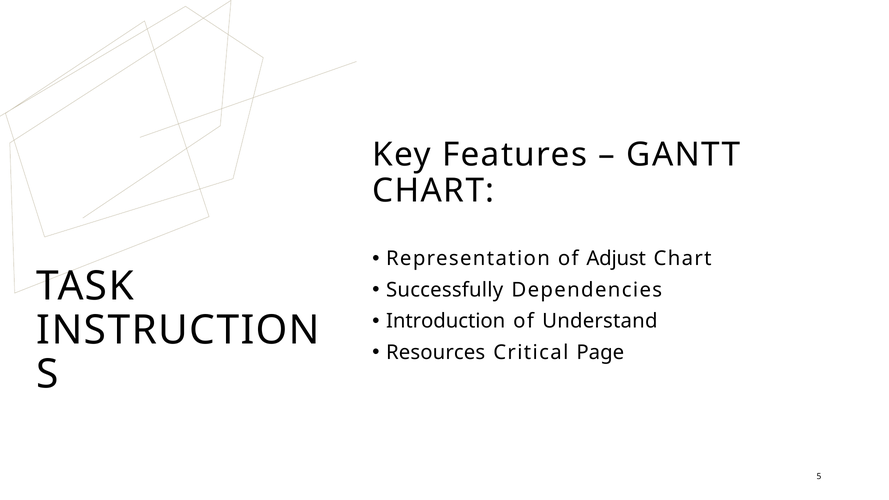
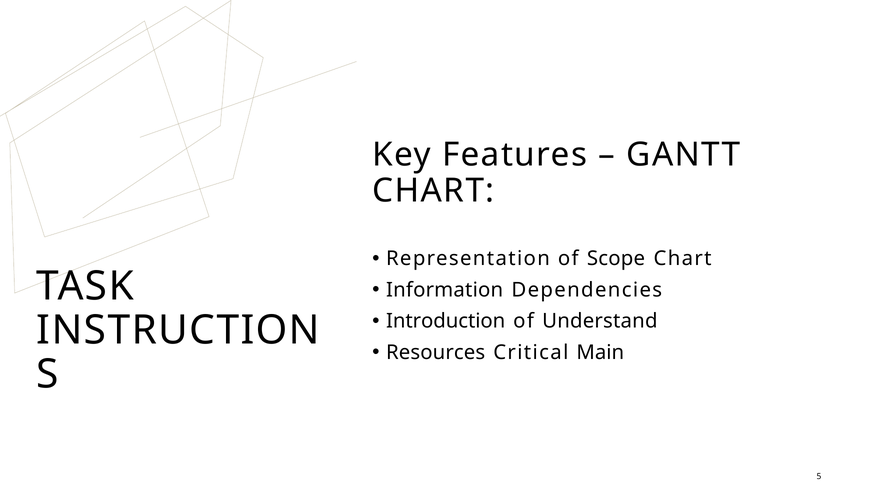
Adjust: Adjust -> Scope
Successfully: Successfully -> Information
Page: Page -> Main
